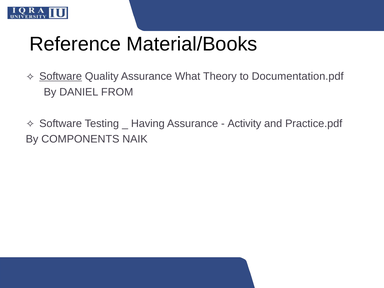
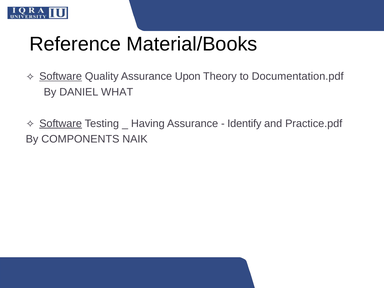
What: What -> Upon
FROM: FROM -> WHAT
Software at (61, 123) underline: none -> present
Activity: Activity -> Identify
